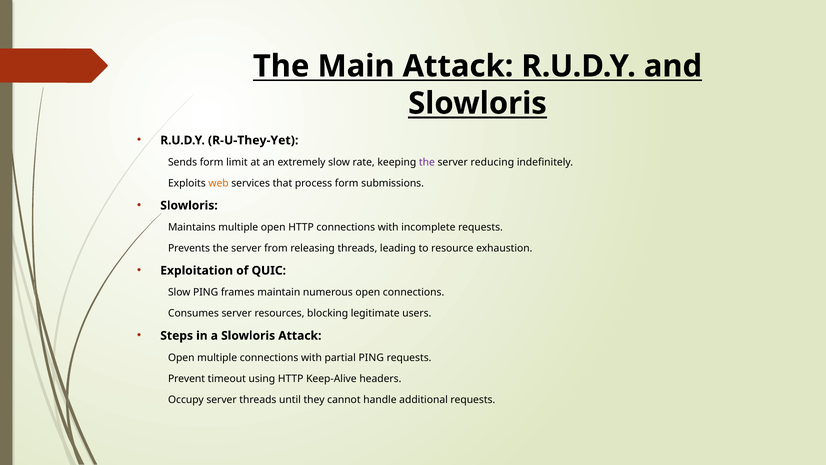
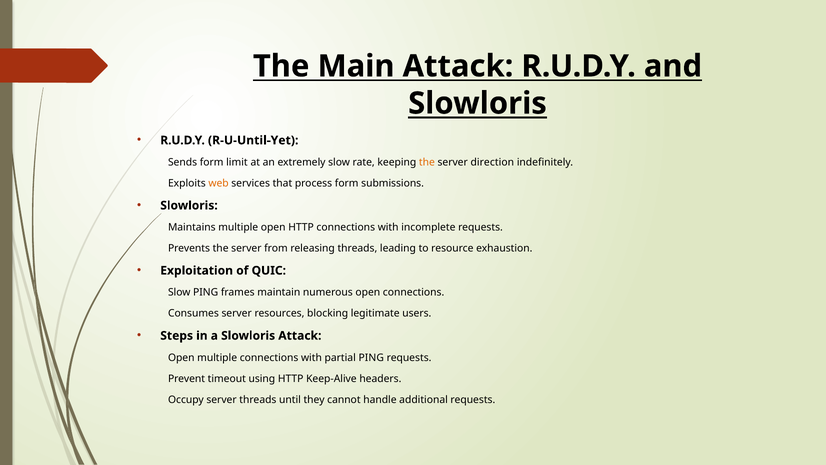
R-U-They-Yet: R-U-They-Yet -> R-U-Until-Yet
the at (427, 162) colour: purple -> orange
reducing: reducing -> direction
